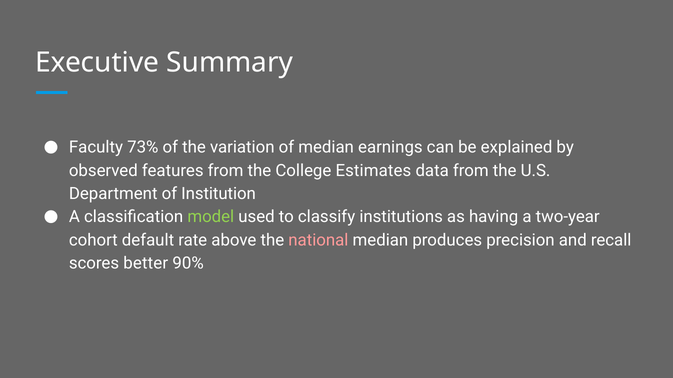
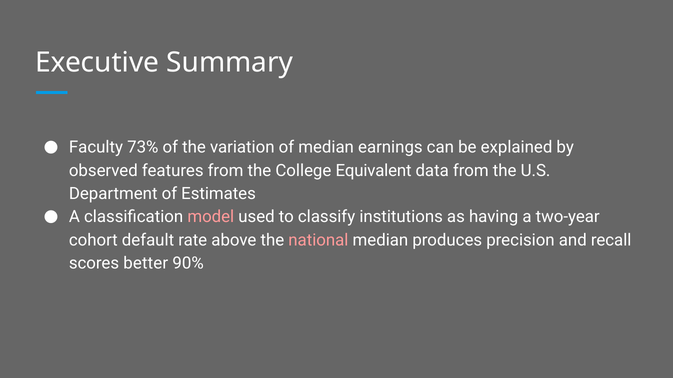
Estimates: Estimates -> Equivalent
Institution: Institution -> Estimates
model colour: light green -> pink
